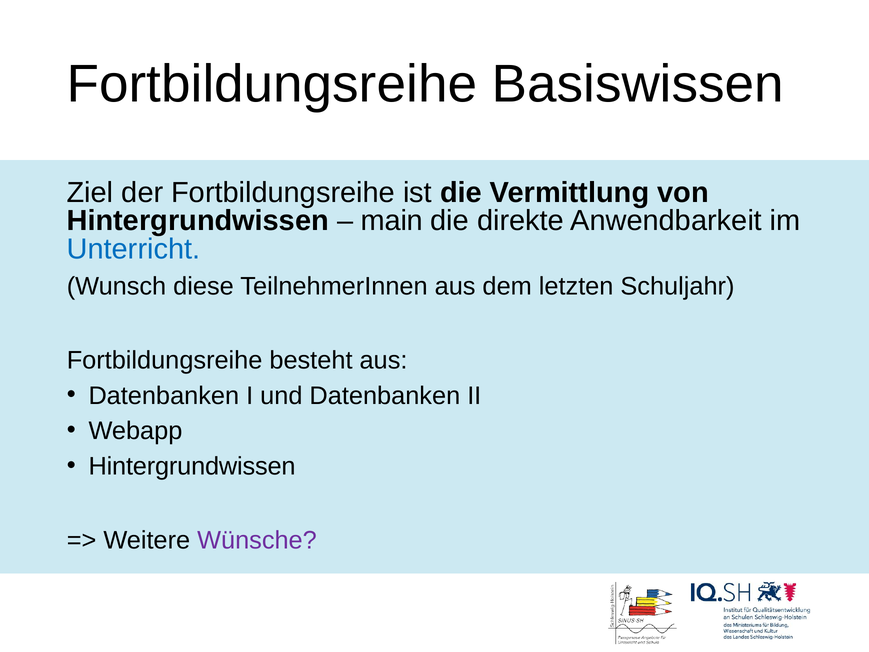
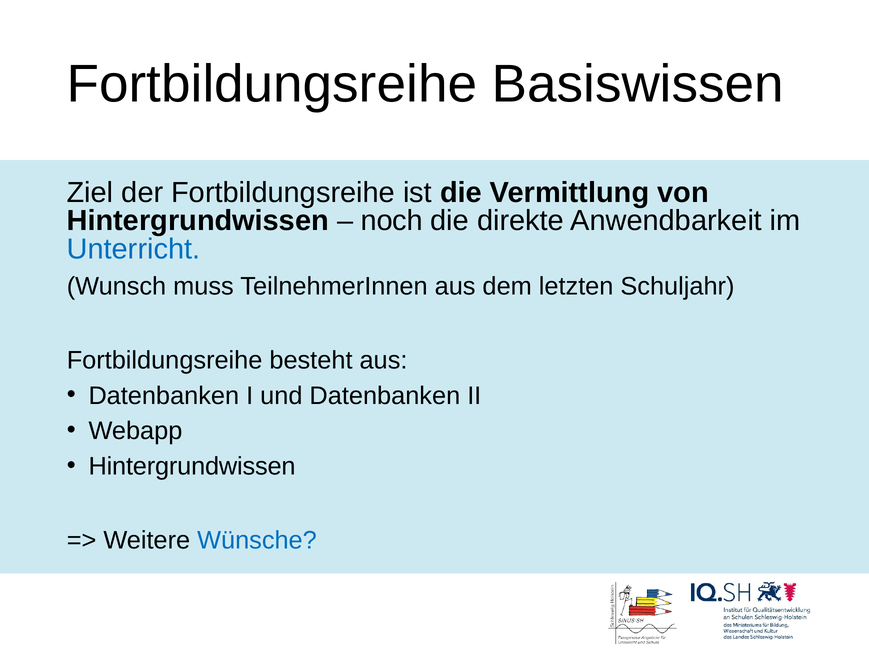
main: main -> noch
diese: diese -> muss
Wünsche colour: purple -> blue
